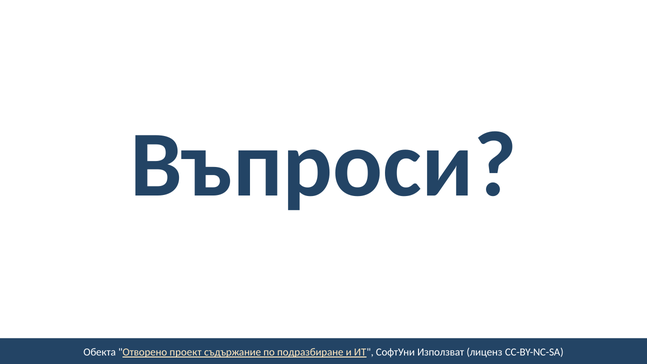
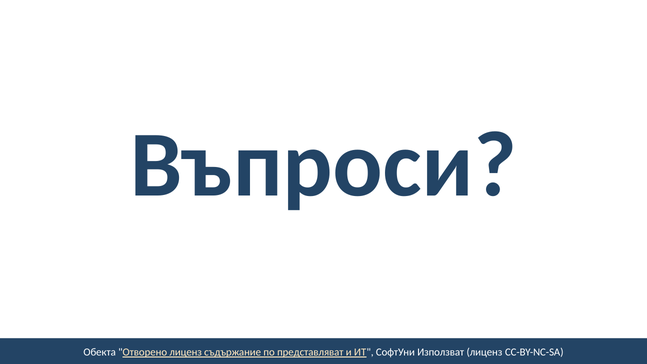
Отворено проект: проект -> лиценз
подразбиране: подразбиране -> представляват
